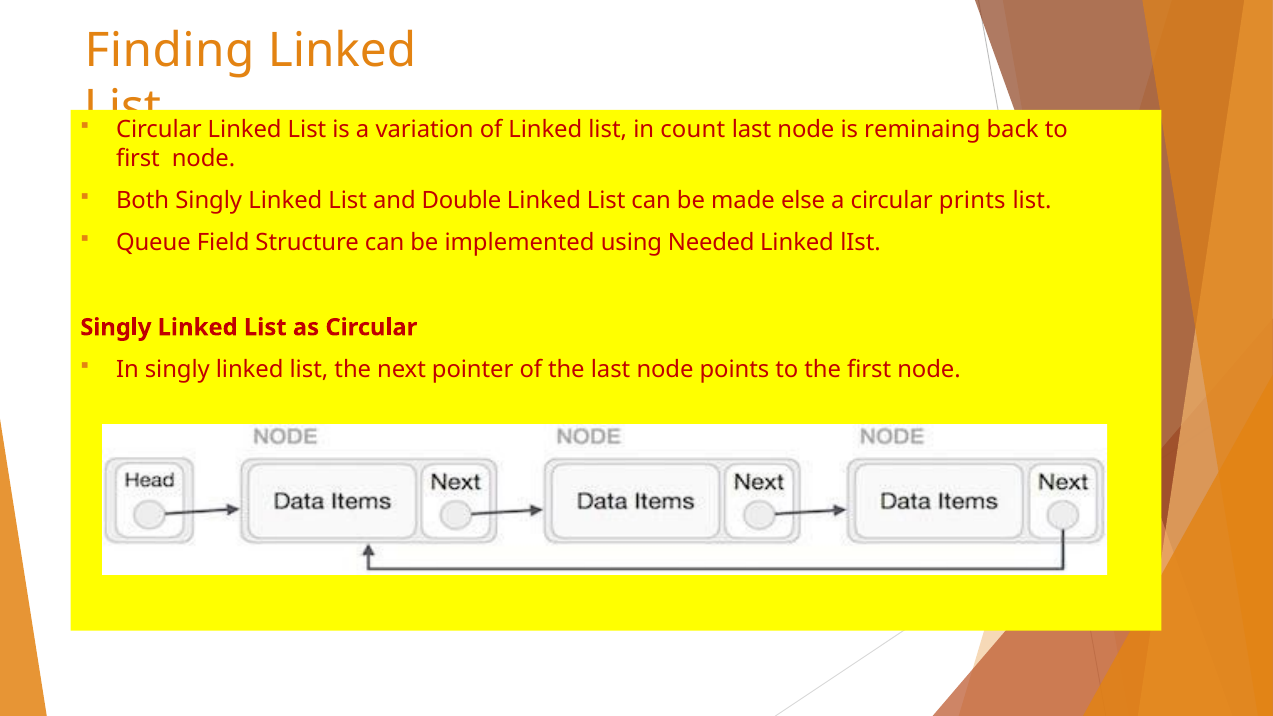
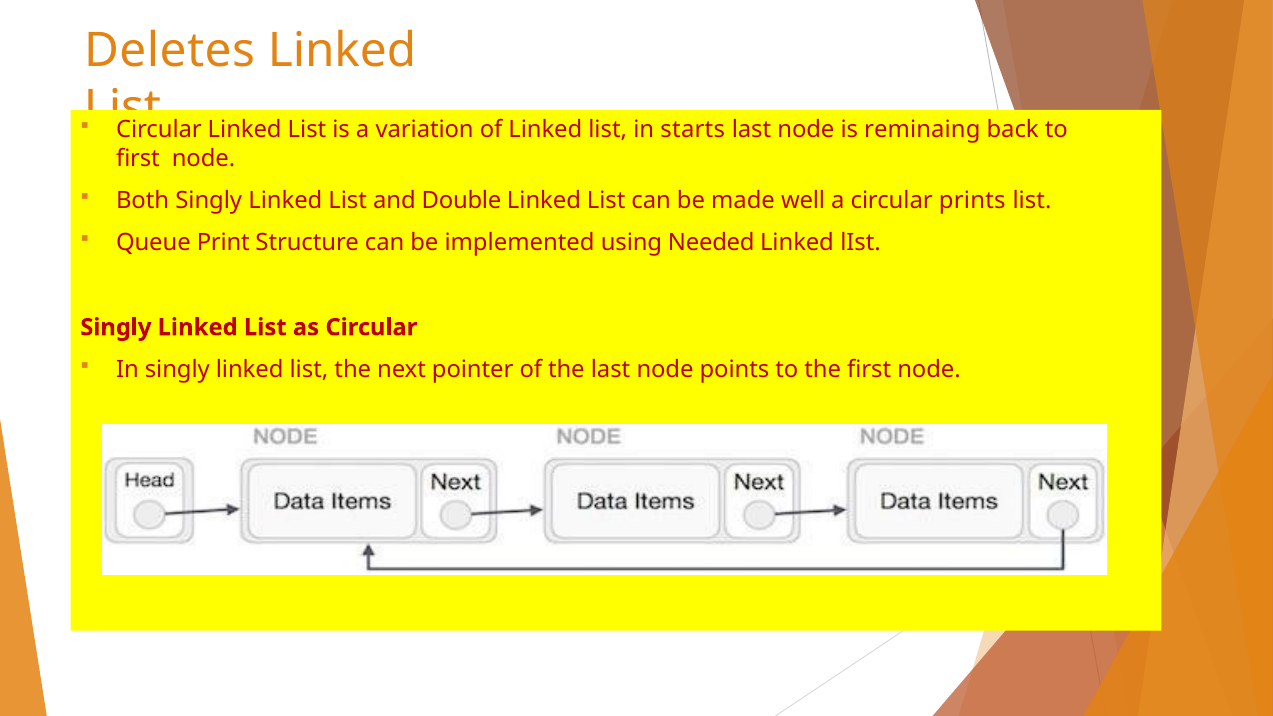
Finding: Finding -> Deletes
count: count -> starts
else: else -> well
Field: Field -> Print
